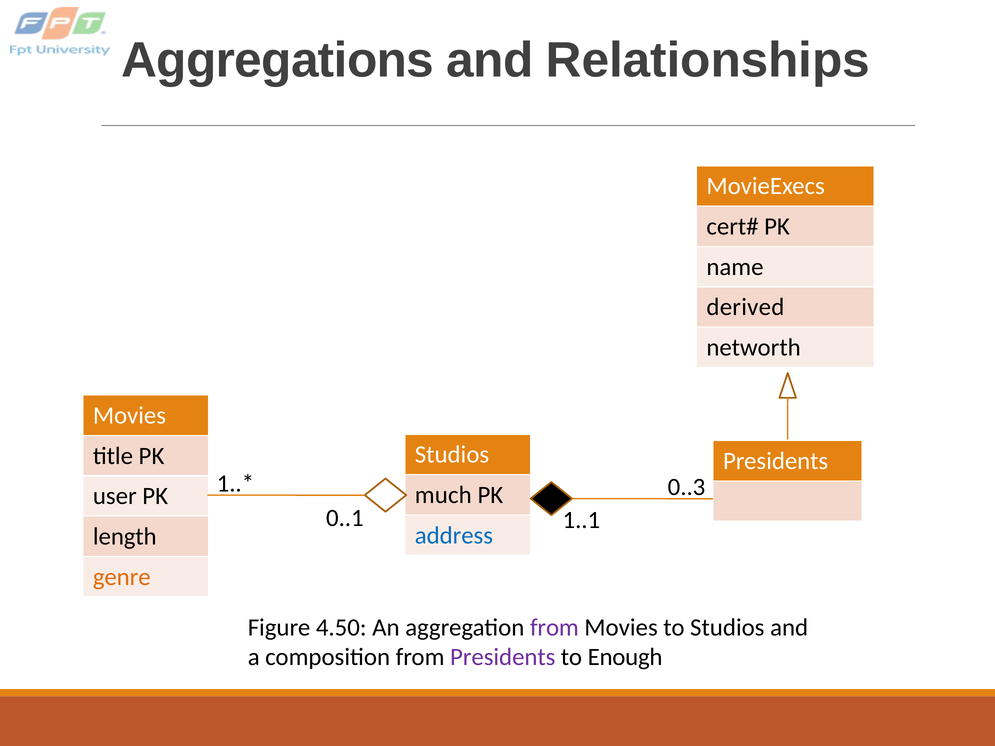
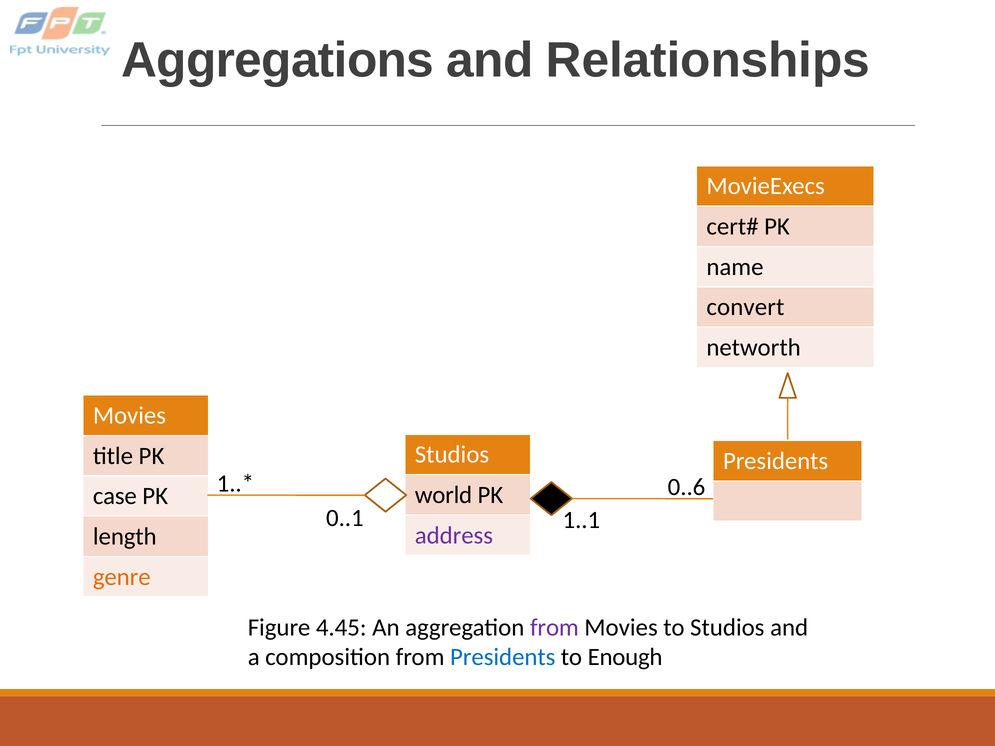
derived: derived -> convert
0..3: 0..3 -> 0..6
much: much -> world
user: user -> case
address colour: blue -> purple
4.50: 4.50 -> 4.45
Presidents at (503, 657) colour: purple -> blue
